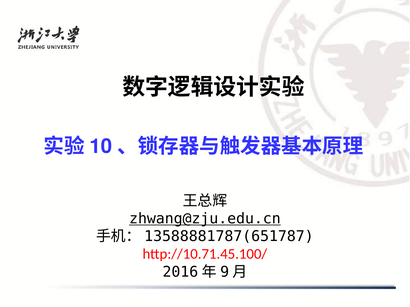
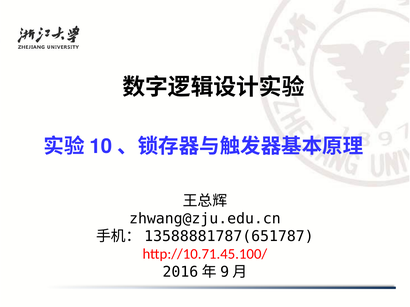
zhwang@zju.edu.cn underline: present -> none
